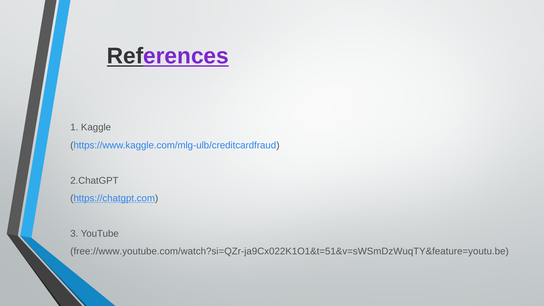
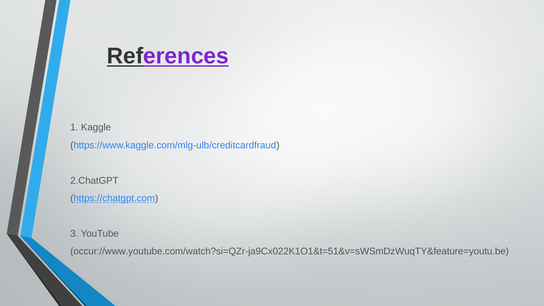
free://www.youtube.com/watch?si=QZr-ja9Cx022K1O1&t=51&v=sWSmDzWuqTY&feature=youtu.be: free://www.youtube.com/watch?si=QZr-ja9Cx022K1O1&t=51&v=sWSmDzWuqTY&feature=youtu.be -> occur://www.youtube.com/watch?si=QZr-ja9Cx022K1O1&t=51&v=sWSmDzWuqTY&feature=youtu.be
